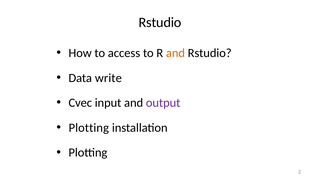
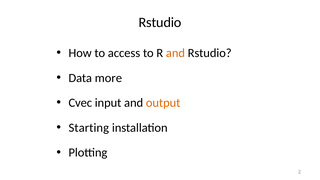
write: write -> more
output colour: purple -> orange
Plotting at (89, 128): Plotting -> Starting
